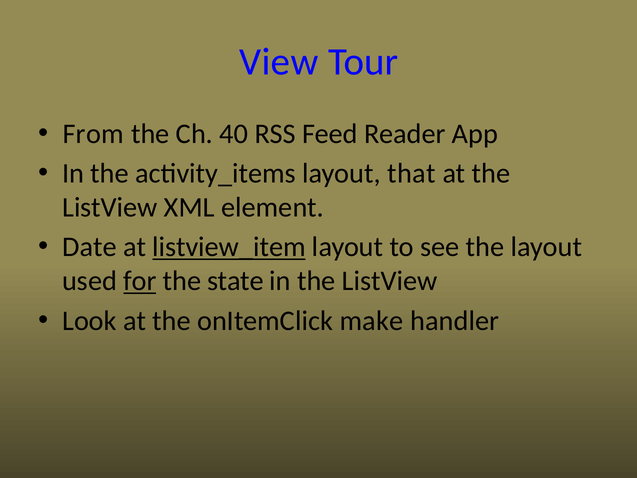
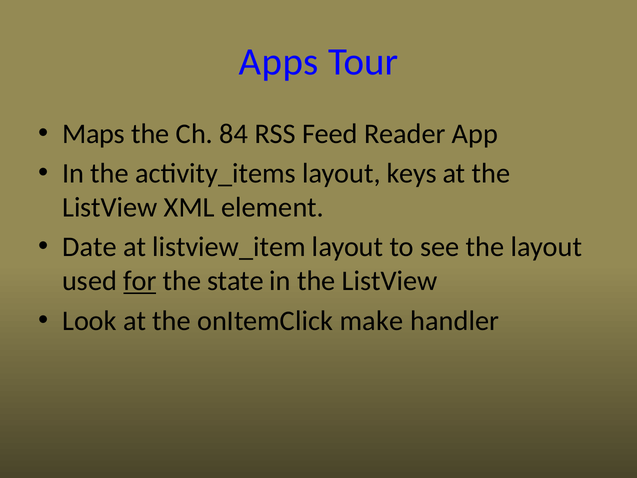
View: View -> Apps
From: From -> Maps
40: 40 -> 84
that: that -> keys
listview_item underline: present -> none
